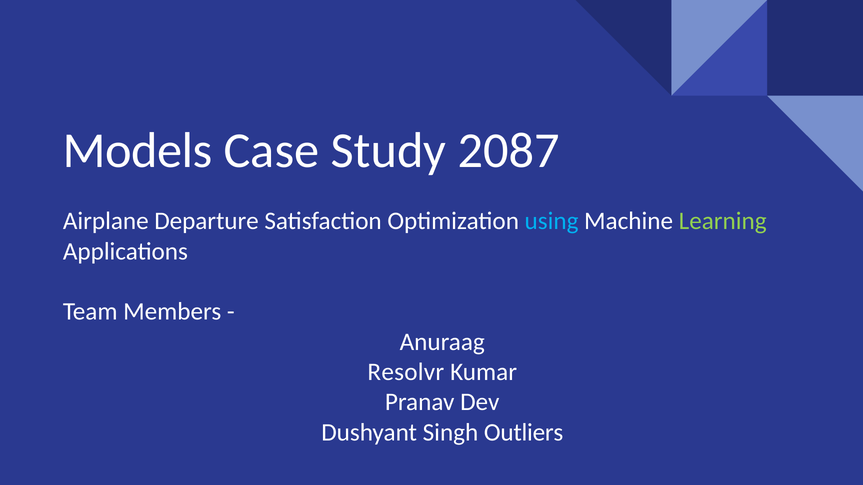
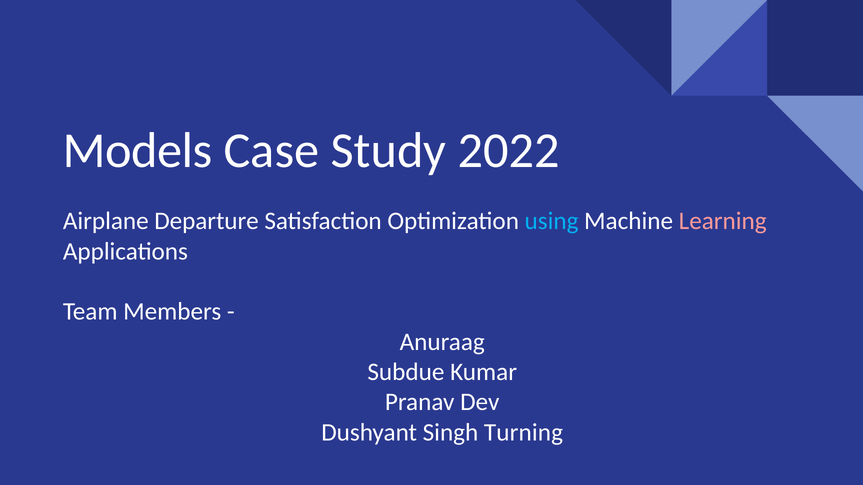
2087: 2087 -> 2022
Learning colour: light green -> pink
Resolvr: Resolvr -> Subdue
Outliers: Outliers -> Turning
